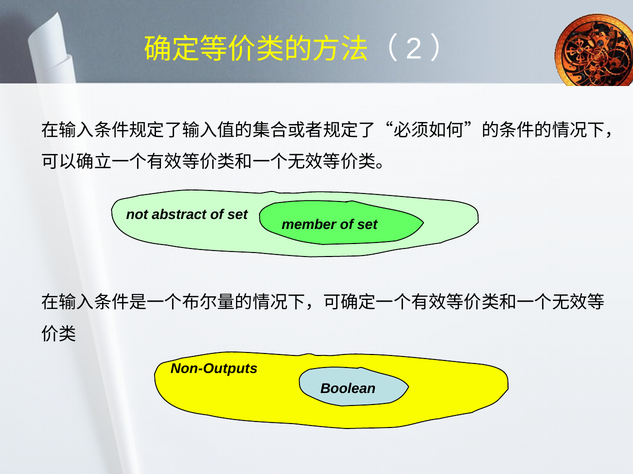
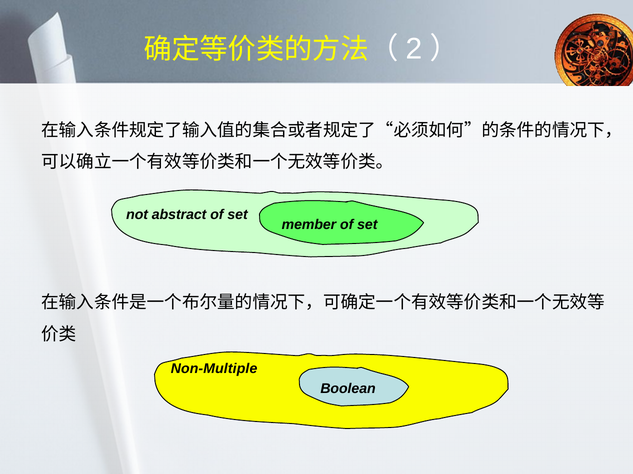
Non-Outputs: Non-Outputs -> Non-Multiple
